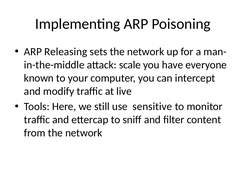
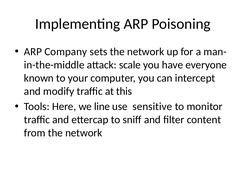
Releasing: Releasing -> Company
live: live -> this
still: still -> line
